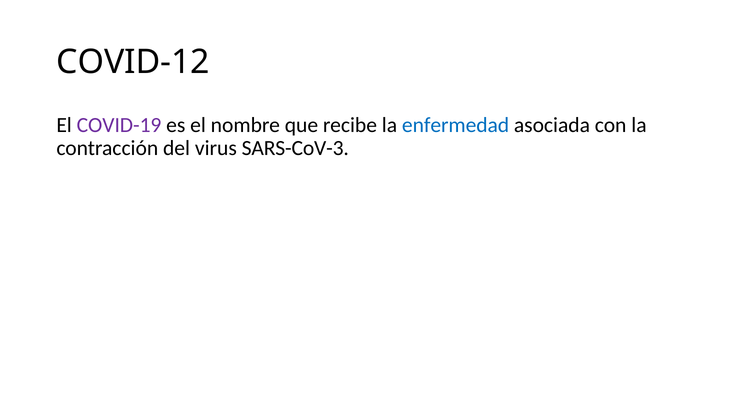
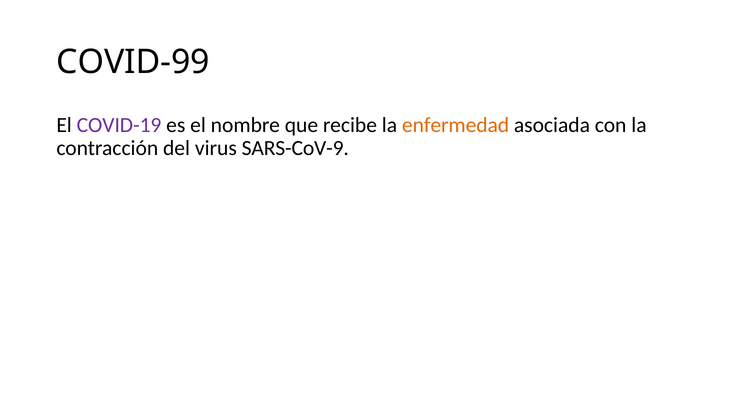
COVID-12: COVID-12 -> COVID-99
enfermedad colour: blue -> orange
SARS-CoV-3: SARS-CoV-3 -> SARS-CoV-9
